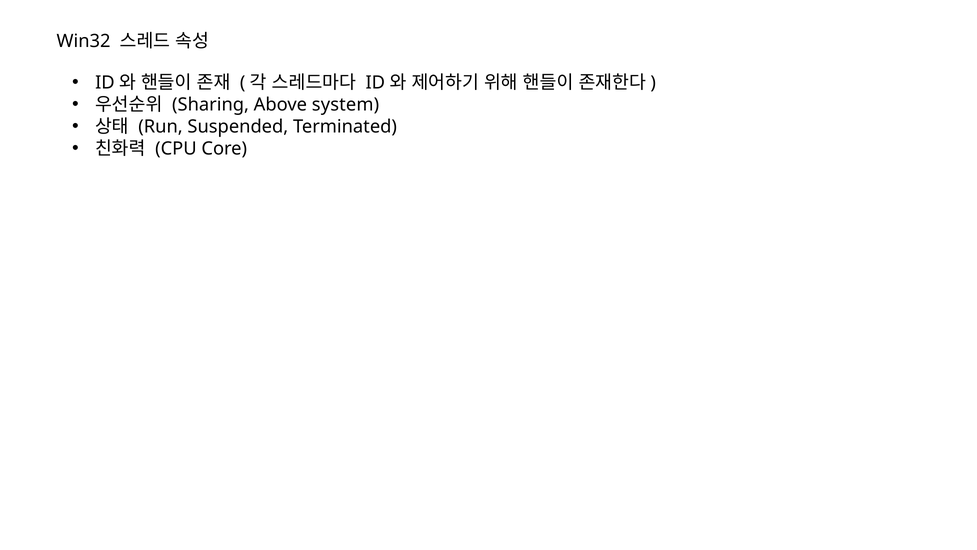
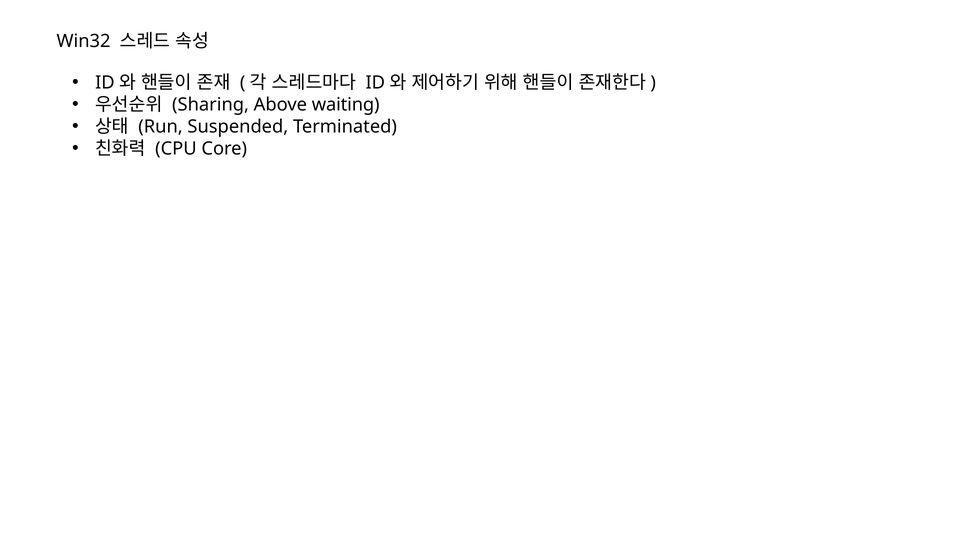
system: system -> waiting
